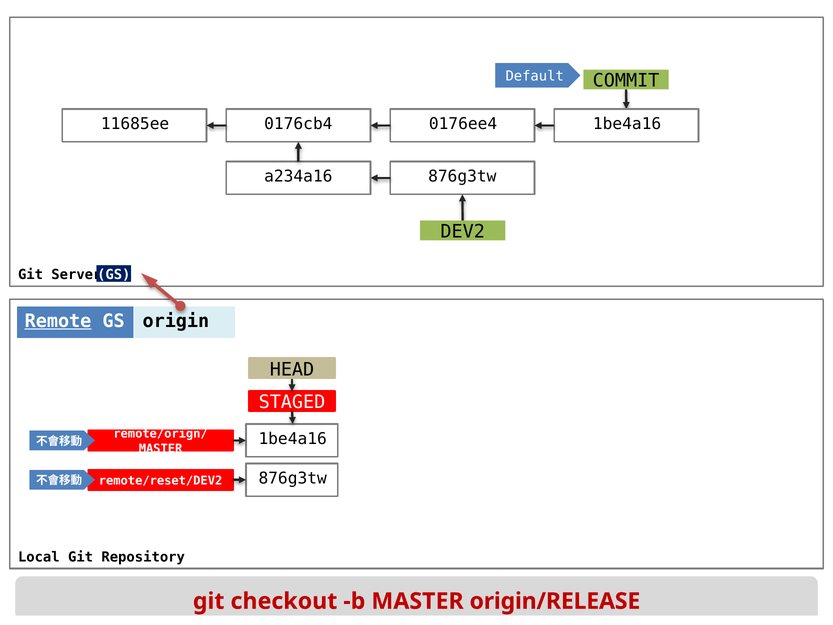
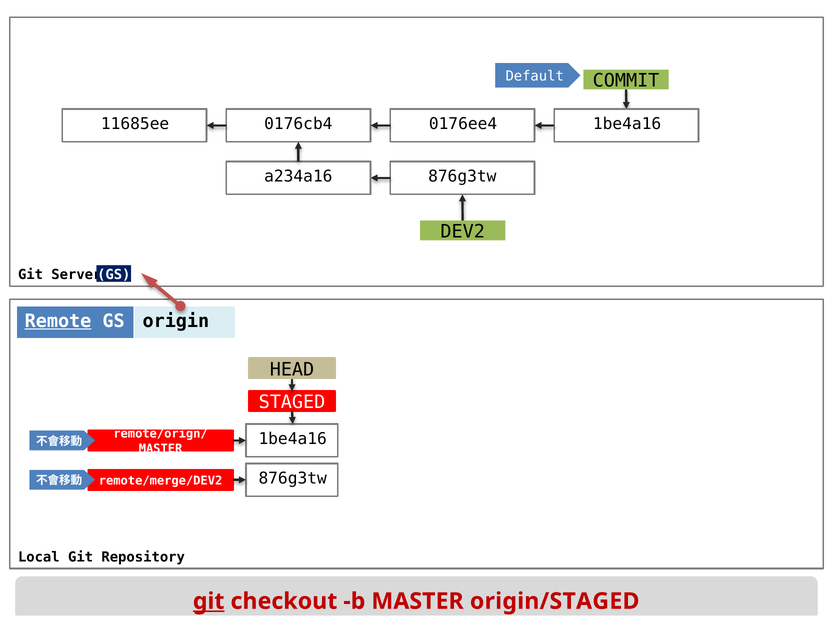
remote/reset/DEV2: remote/reset/DEV2 -> remote/merge/DEV2
git at (209, 601) underline: none -> present
origin/RELEASE: origin/RELEASE -> origin/STAGED
